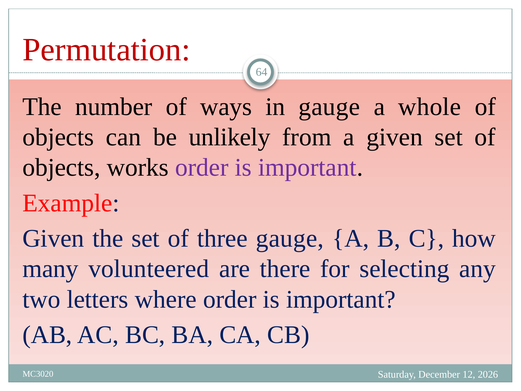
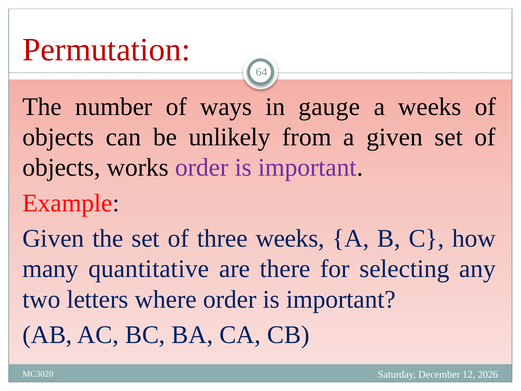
a whole: whole -> weeks
three gauge: gauge -> weeks
volunteered: volunteered -> quantitative
